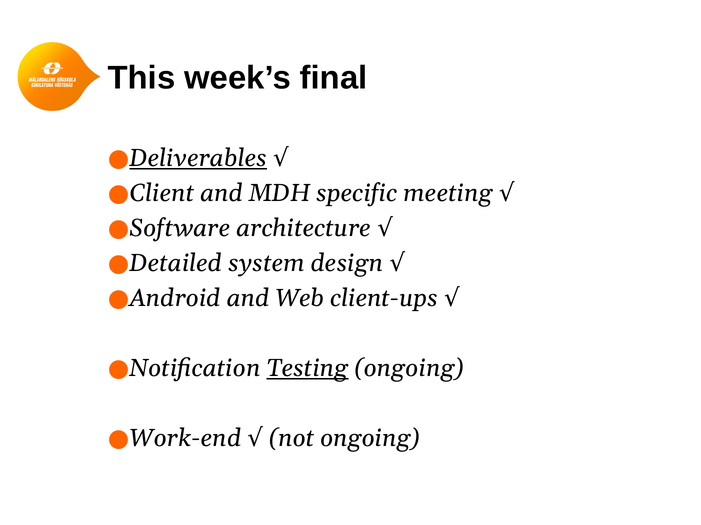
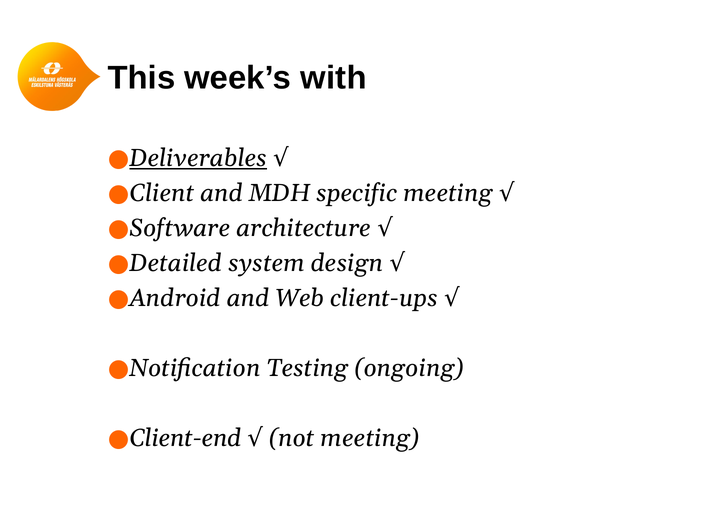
final: final -> with
Testing underline: present -> none
Work-end: Work-end -> Client-end
not ongoing: ongoing -> meeting
